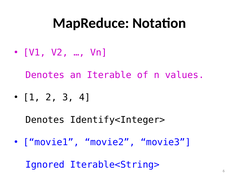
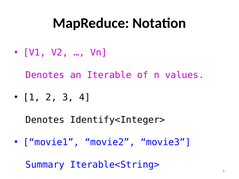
Ignored: Ignored -> Summary
